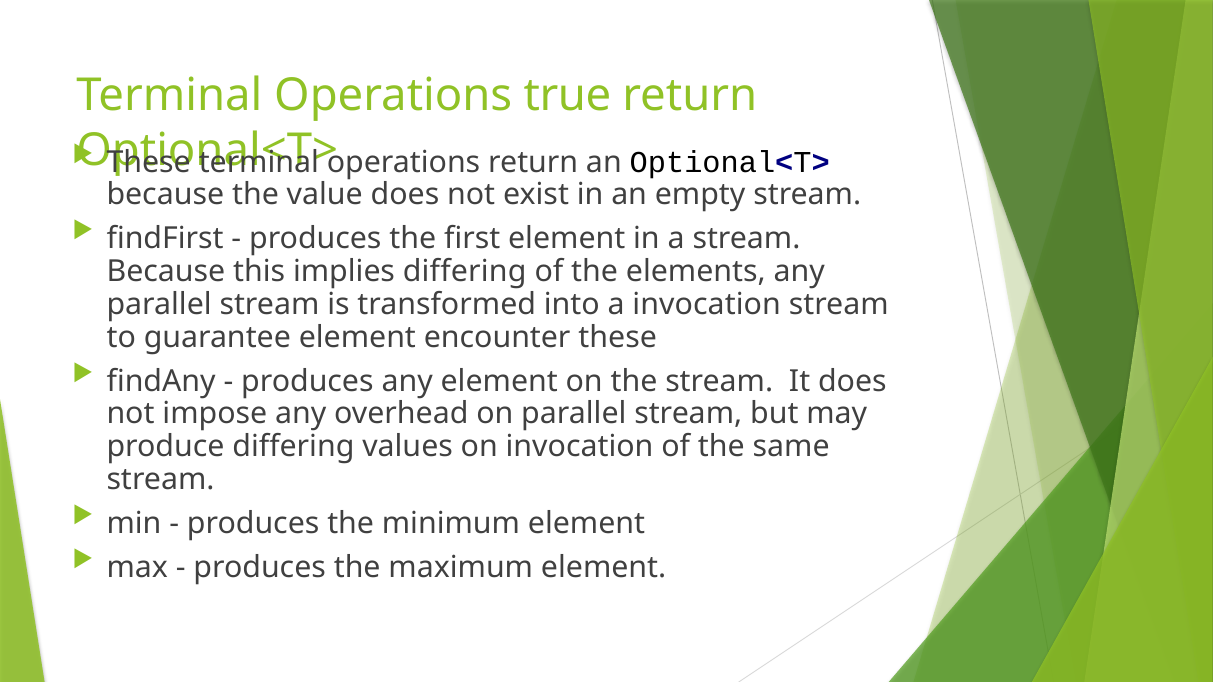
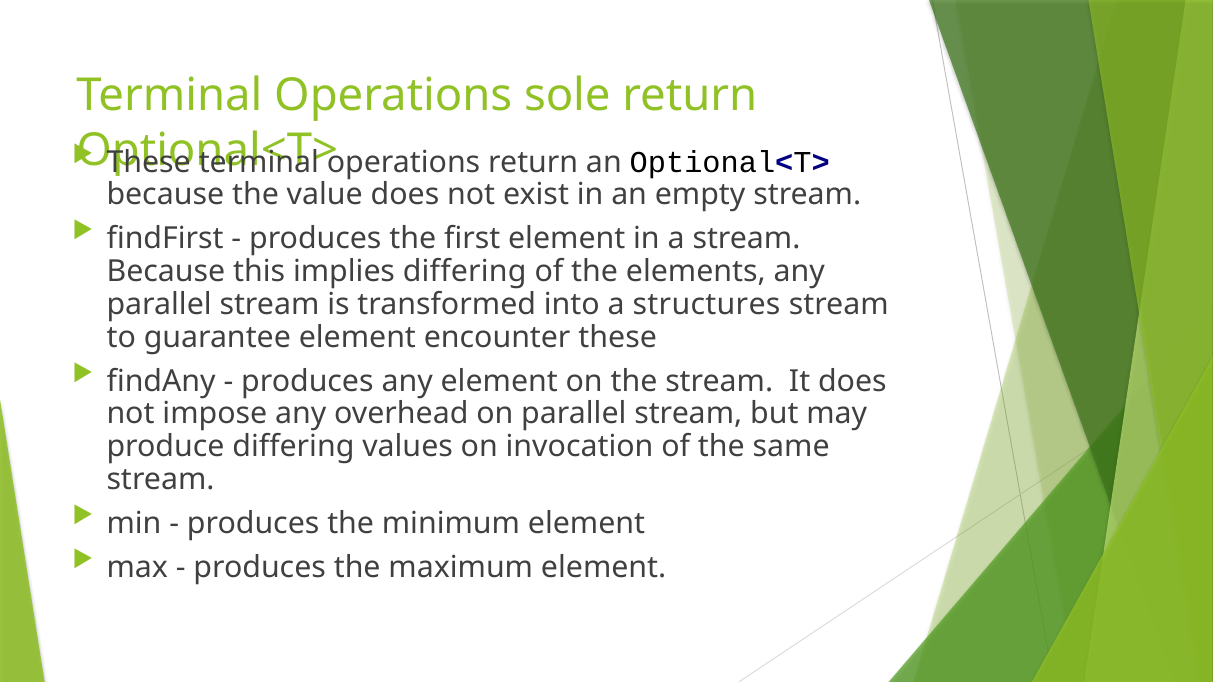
true: true -> sole
a invocation: invocation -> structures
